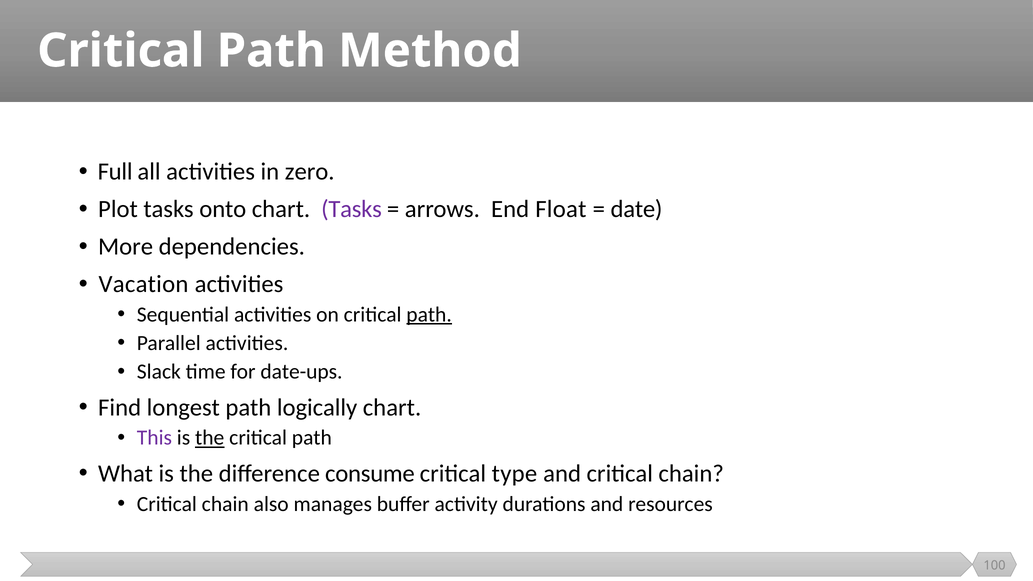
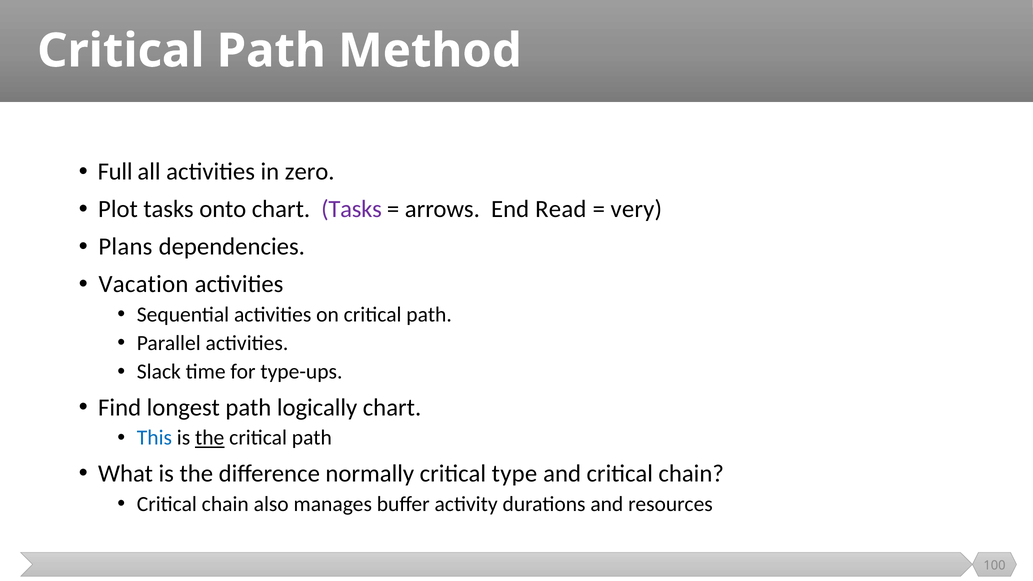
Float: Float -> Read
date: date -> very
More: More -> Plans
path at (429, 315) underline: present -> none
date-ups: date-ups -> type-ups
This colour: purple -> blue
consume: consume -> normally
